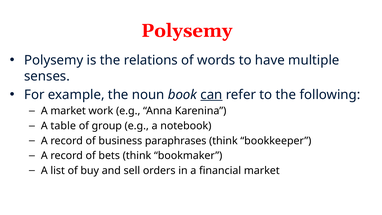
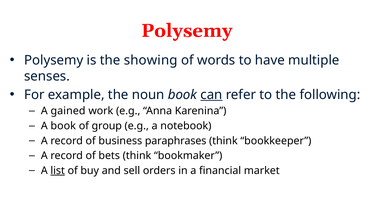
relations: relations -> showing
A market: market -> gained
A table: table -> book
list underline: none -> present
